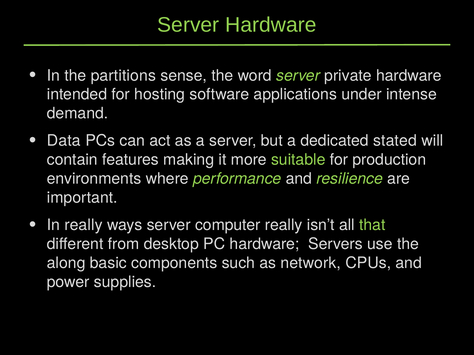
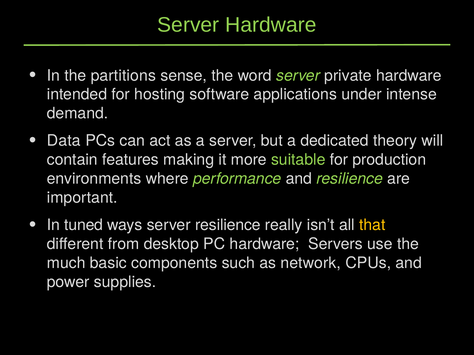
stated: stated -> theory
In really: really -> tuned
server computer: computer -> resilience
that colour: light green -> yellow
along: along -> much
